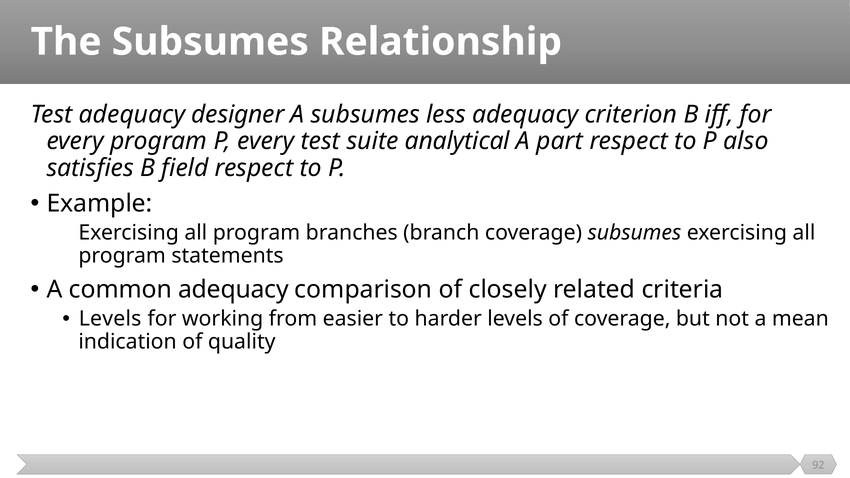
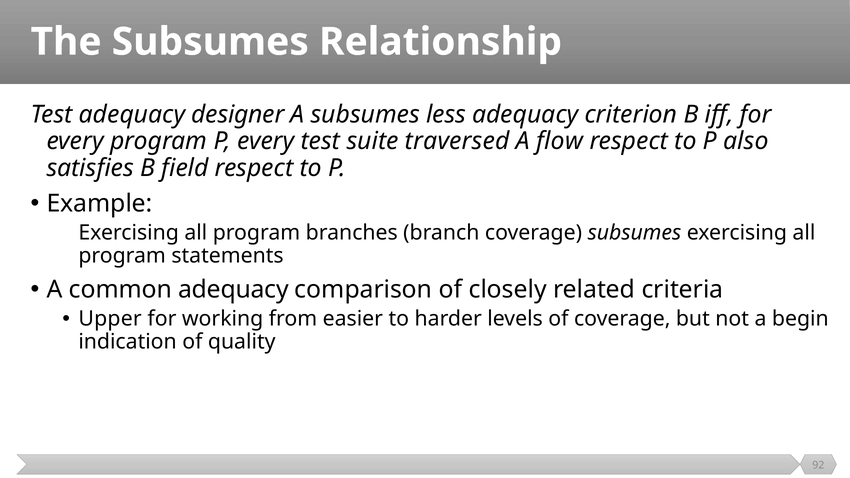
analytical: analytical -> traversed
part: part -> flow
Levels at (110, 319): Levels -> Upper
mean: mean -> begin
